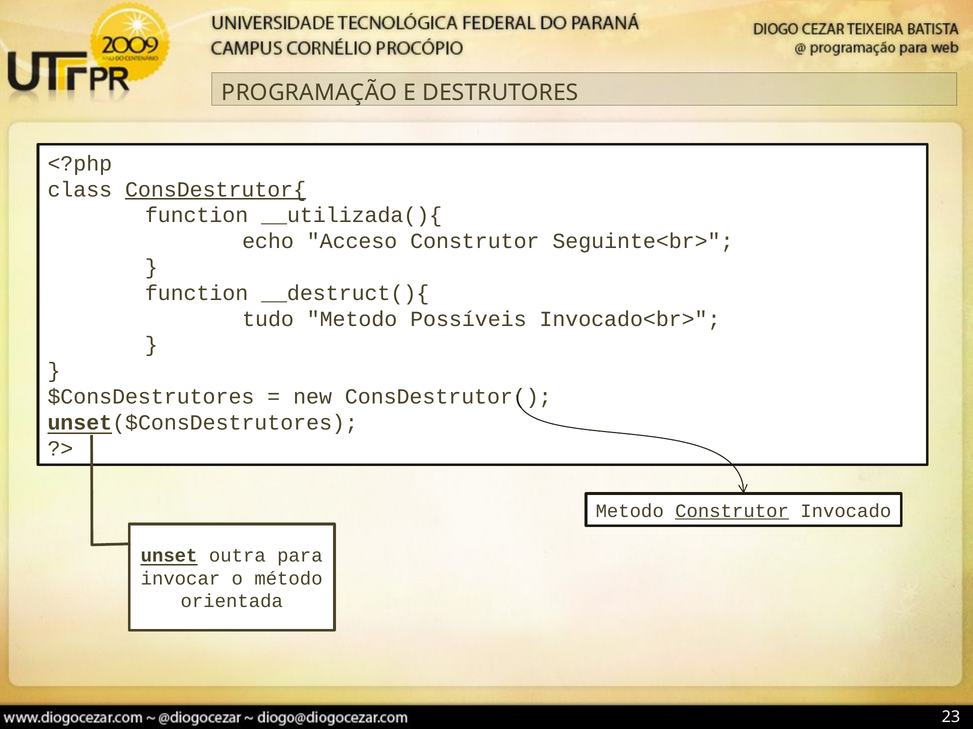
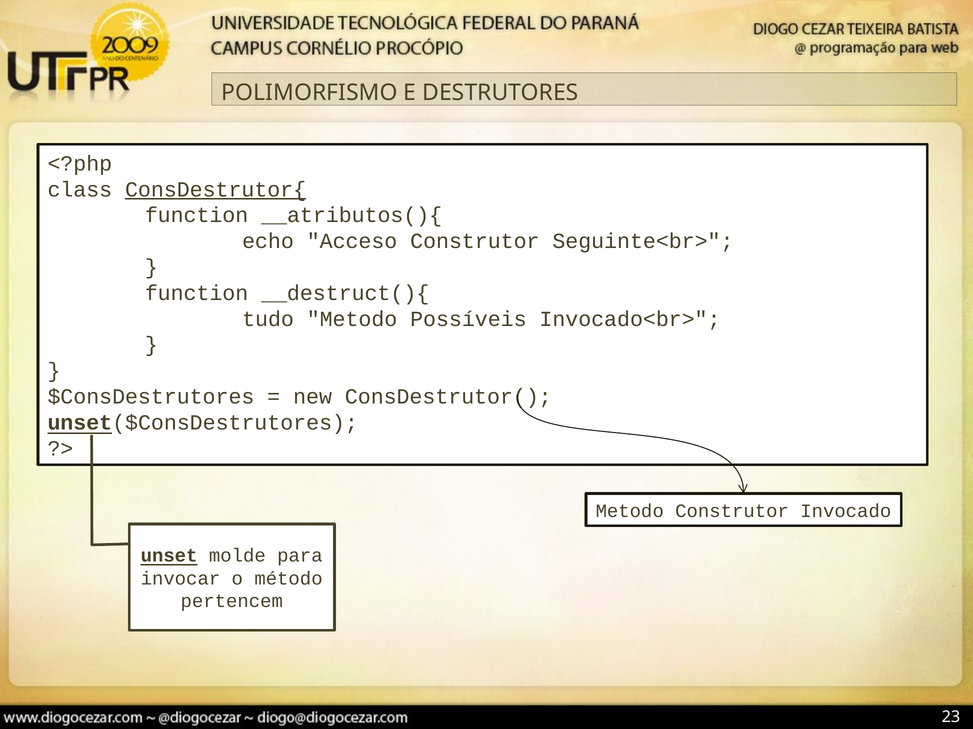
PROGRAMAÇÃO: PROGRAMAÇÃO -> POLIMORFISMO
__utilizada(){: __utilizada(){ -> __atributos(){
Construtor at (732, 512) underline: present -> none
outra: outra -> molde
orientada: orientada -> pertencem
